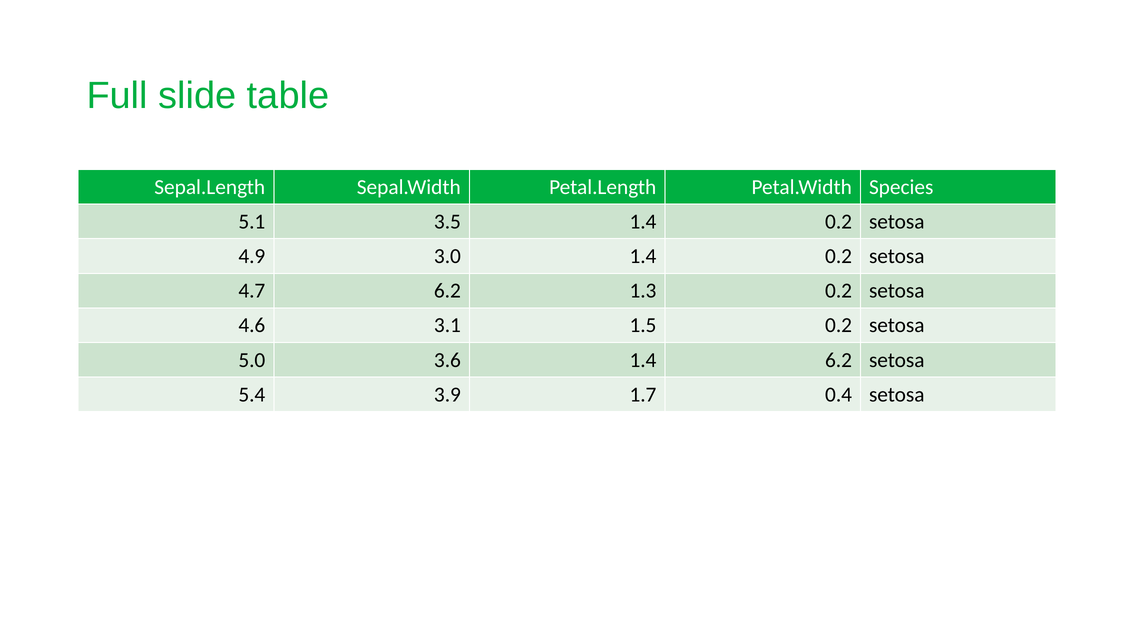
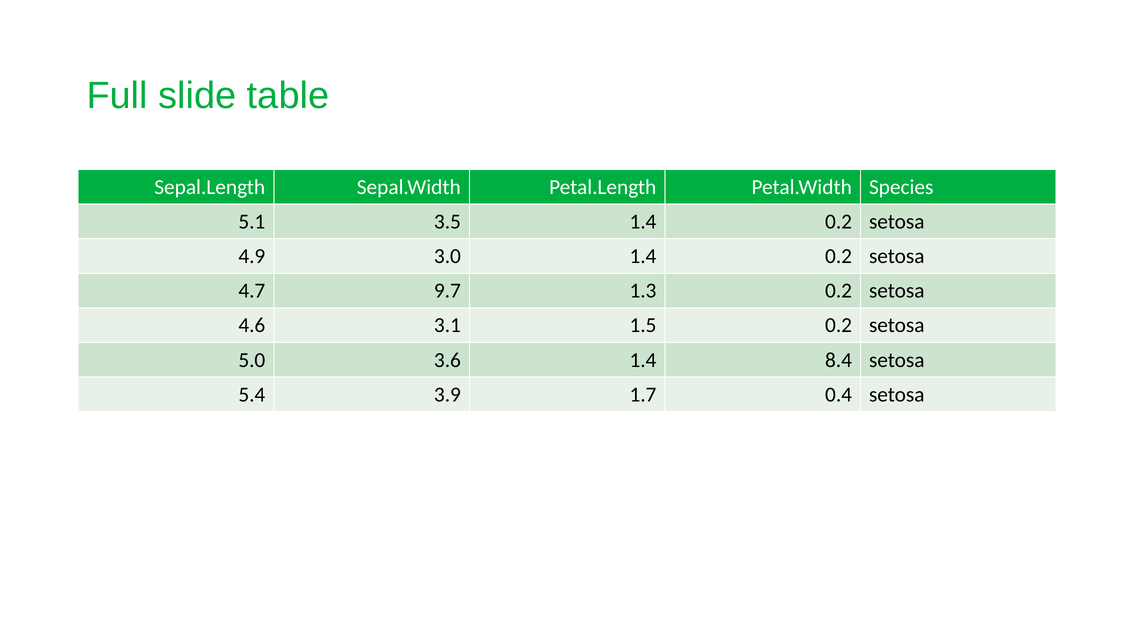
4.7 6.2: 6.2 -> 9.7
1.4 6.2: 6.2 -> 8.4
